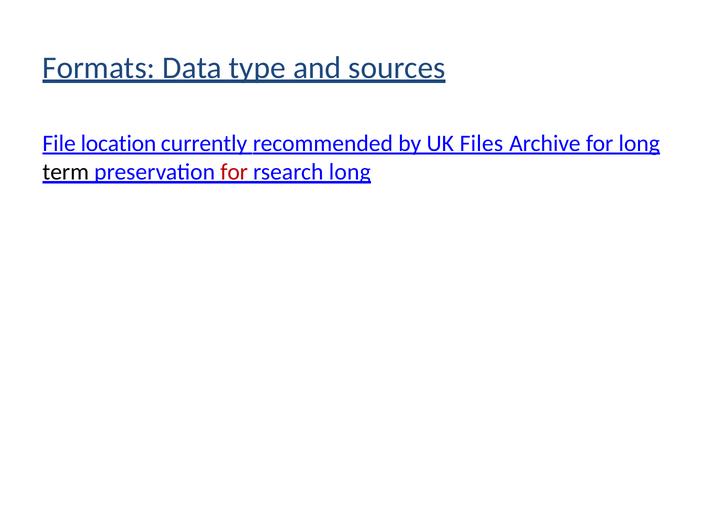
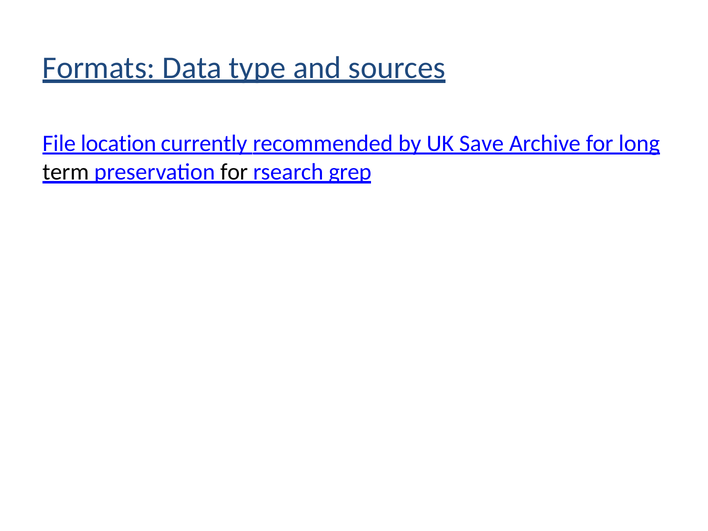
Files: Files -> Save
for at (234, 172) colour: red -> black
rsearch long: long -> grep
